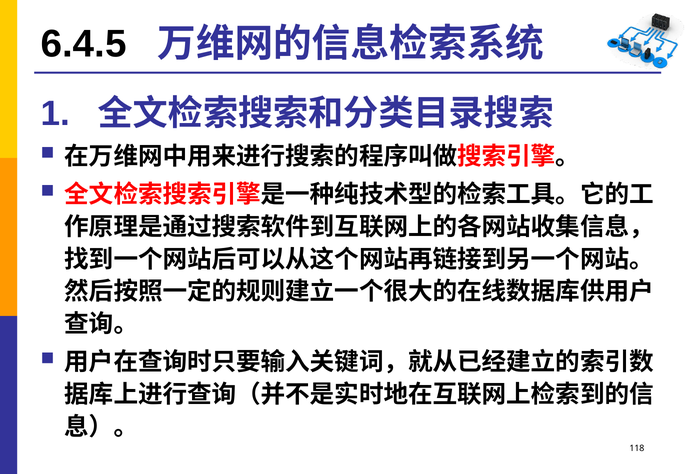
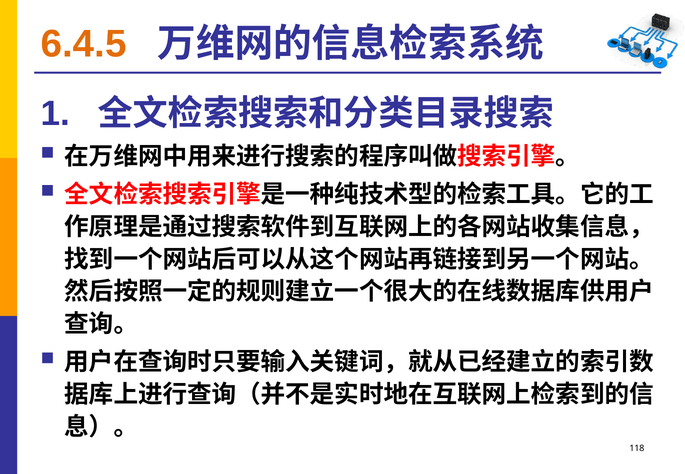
6.4.5 colour: black -> orange
